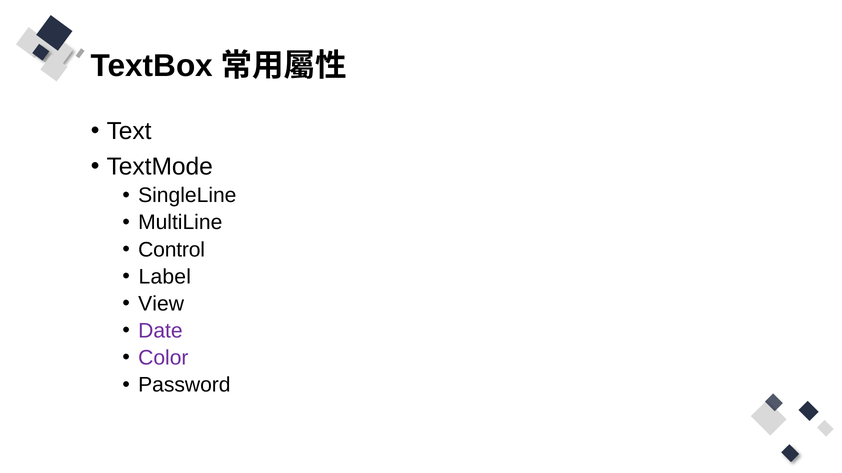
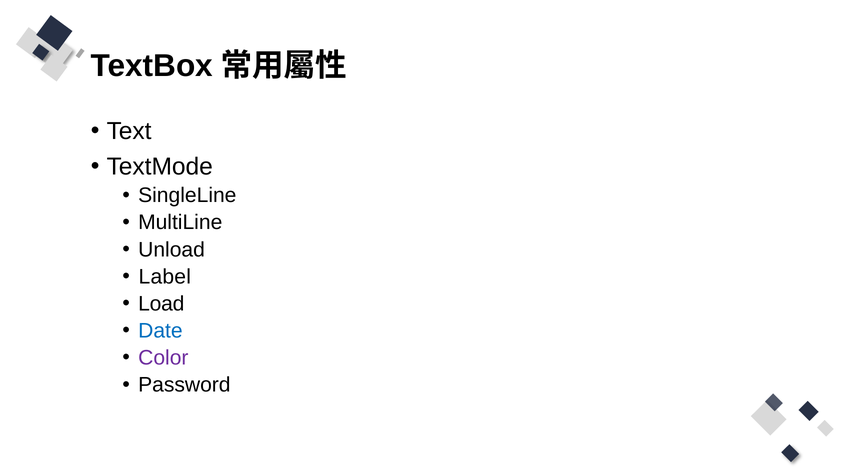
Control: Control -> Unload
View: View -> Load
Date colour: purple -> blue
